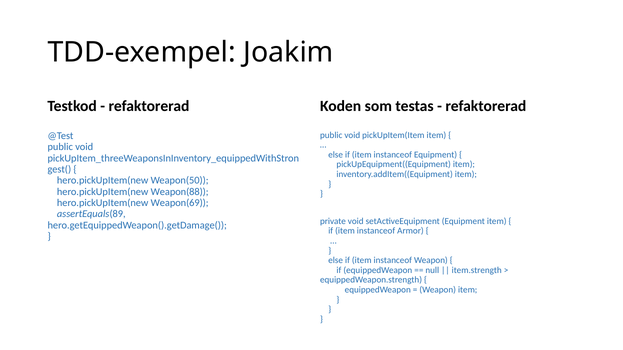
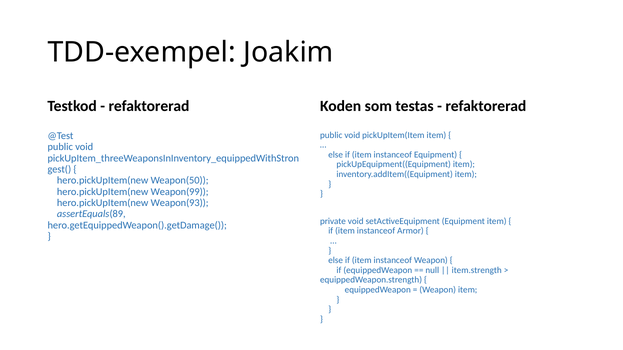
Weapon(88: Weapon(88 -> Weapon(99
Weapon(69: Weapon(69 -> Weapon(93
